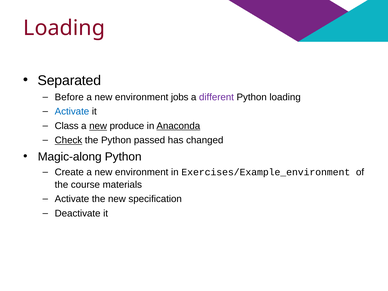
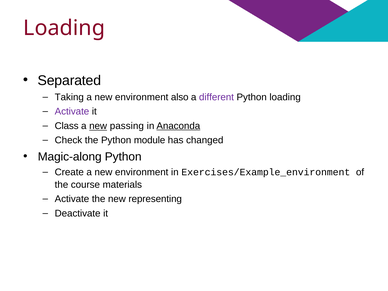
Before: Before -> Taking
jobs: jobs -> also
Activate at (72, 111) colour: blue -> purple
produce: produce -> passing
Check underline: present -> none
passed: passed -> module
specification: specification -> representing
